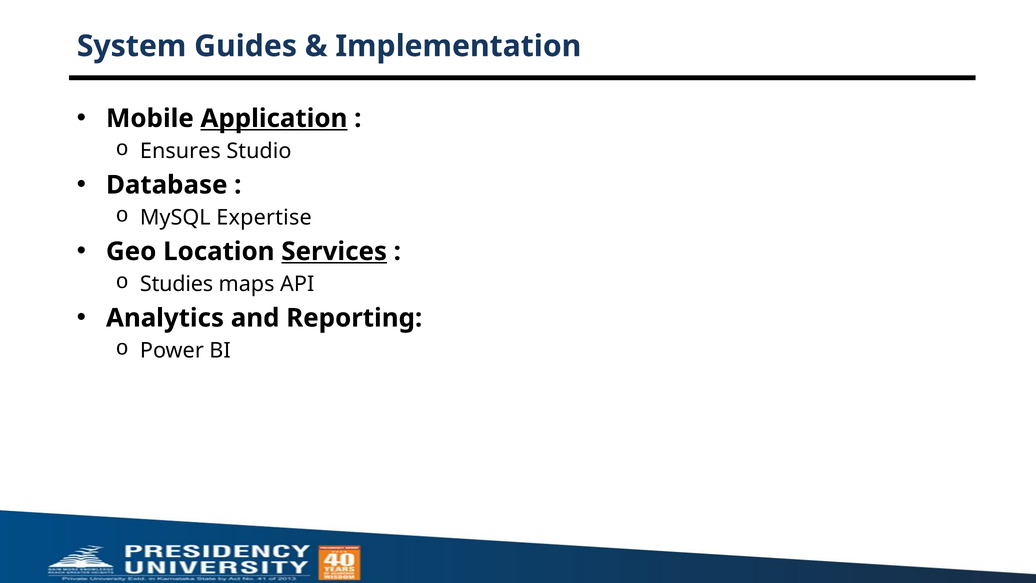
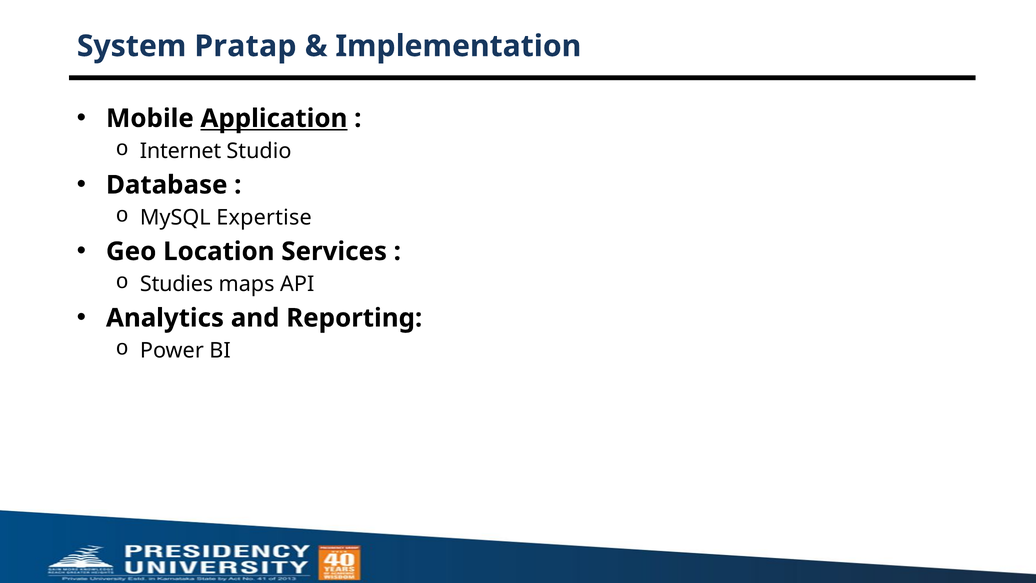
Guides: Guides -> Pratap
Ensures: Ensures -> Internet
Services underline: present -> none
